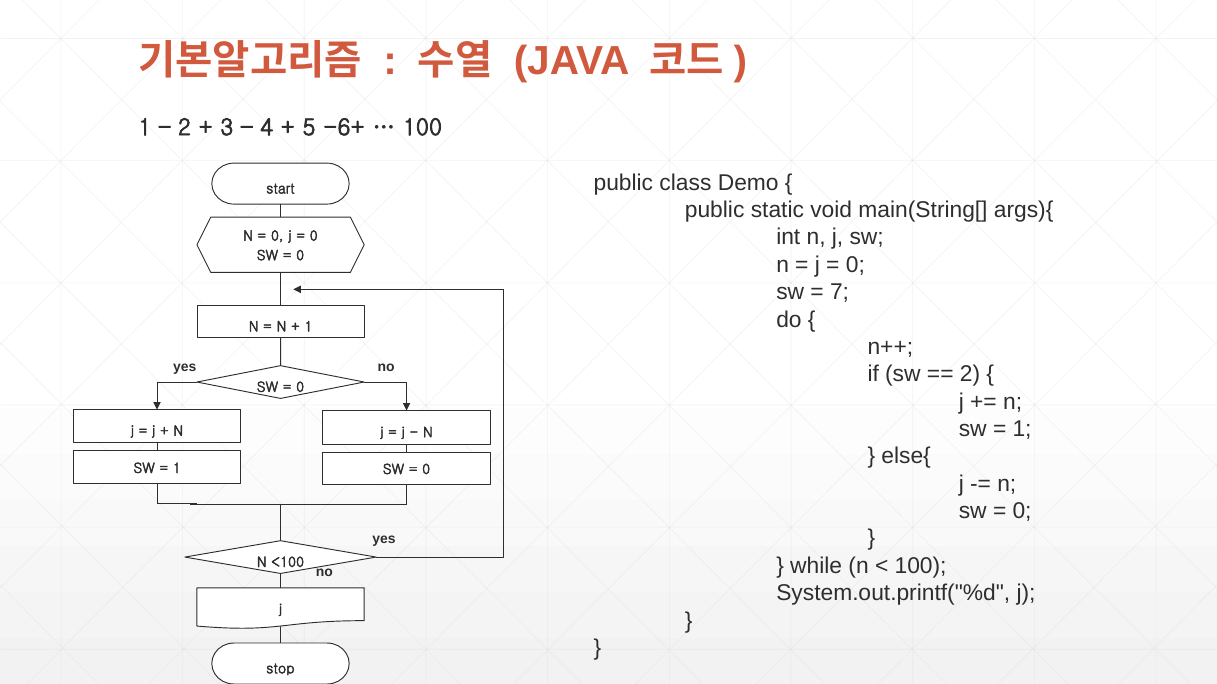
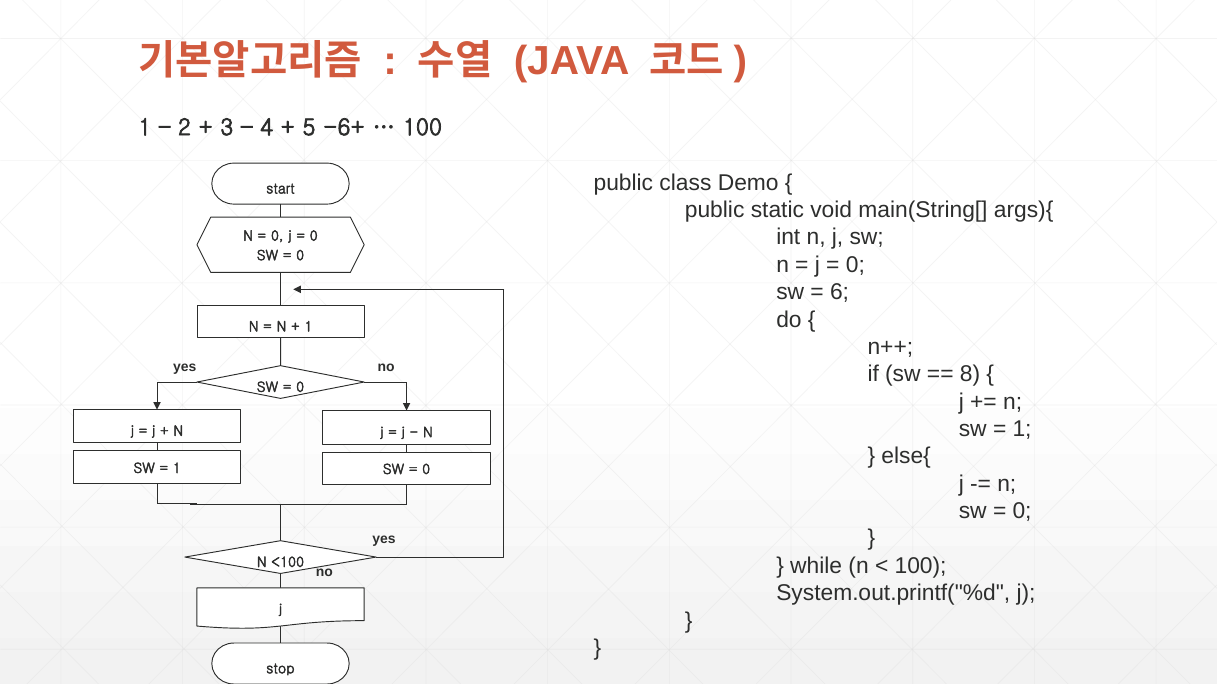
7: 7 -> 6
2 at (970, 375): 2 -> 8
